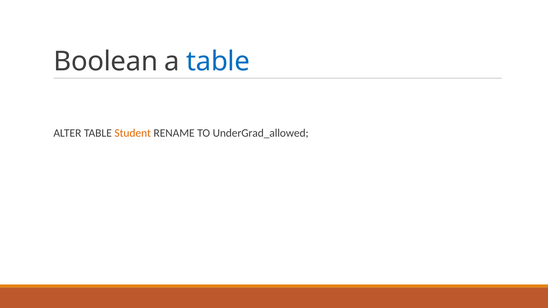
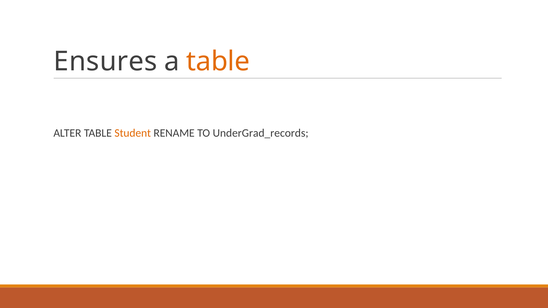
Boolean: Boolean -> Ensures
table at (218, 61) colour: blue -> orange
UnderGrad_allowed: UnderGrad_allowed -> UnderGrad_records
